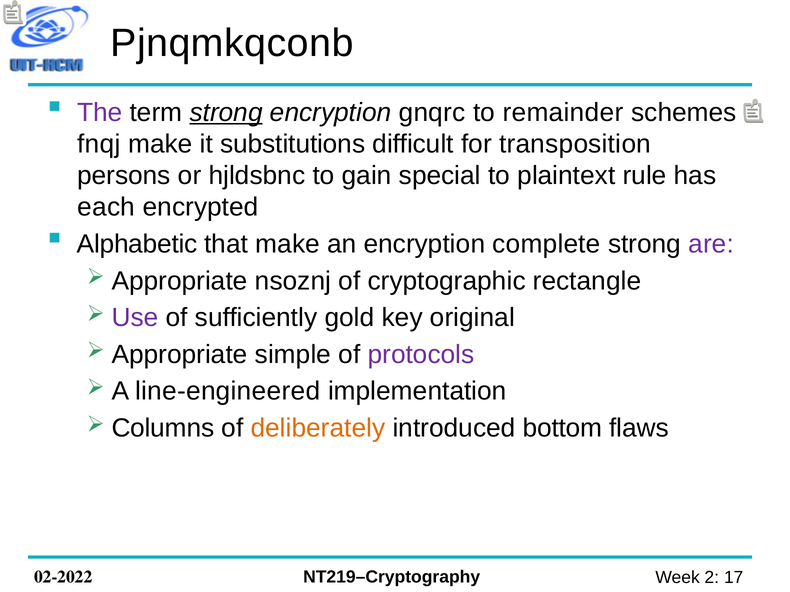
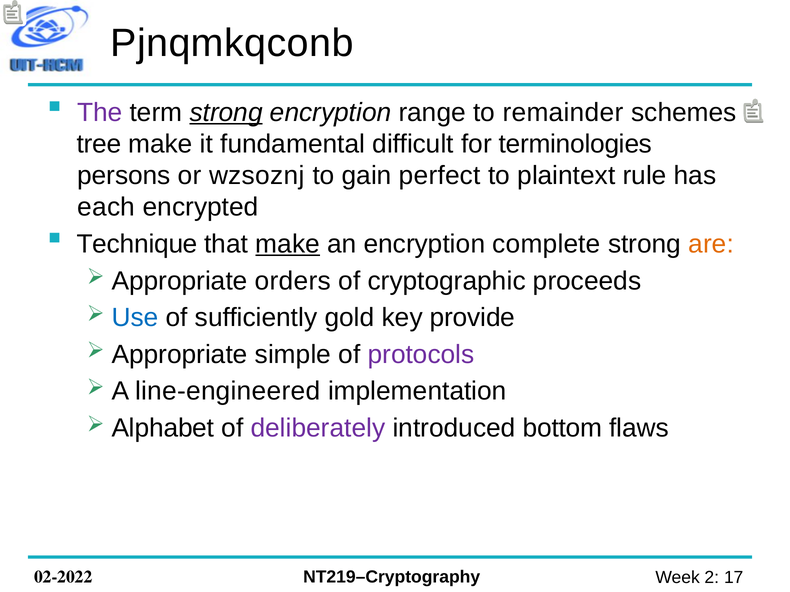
gnqrc: gnqrc -> range
fnqj: fnqj -> tree
substitutions: substitutions -> fundamental
transposition: transposition -> terminologies
hjldsbnc: hjldsbnc -> wzsoznj
special: special -> perfect
Alphabetic: Alphabetic -> Technique
make at (288, 244) underline: none -> present
are colour: purple -> orange
nsoznj: nsoznj -> orders
rectangle: rectangle -> proceeds
Use colour: purple -> blue
original: original -> provide
Columns: Columns -> Alphabet
deliberately colour: orange -> purple
